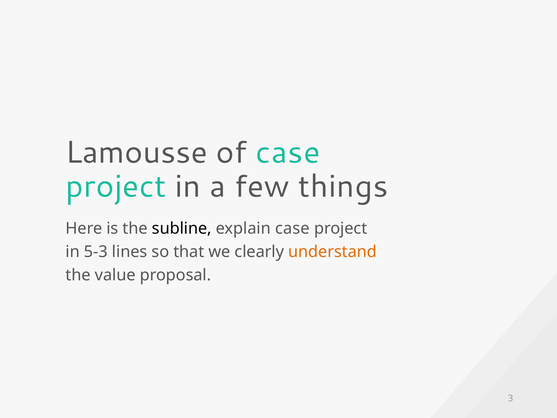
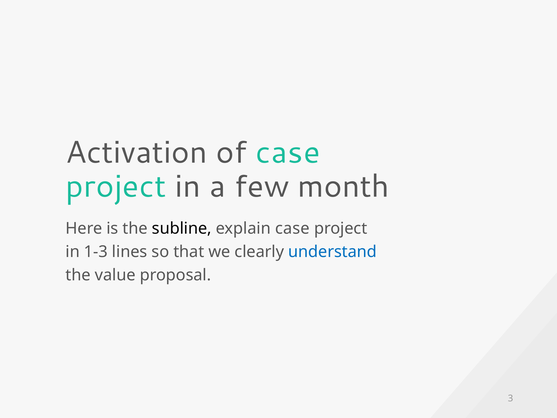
Lamousse: Lamousse -> Activation
things: things -> month
5-3: 5-3 -> 1-3
understand colour: orange -> blue
